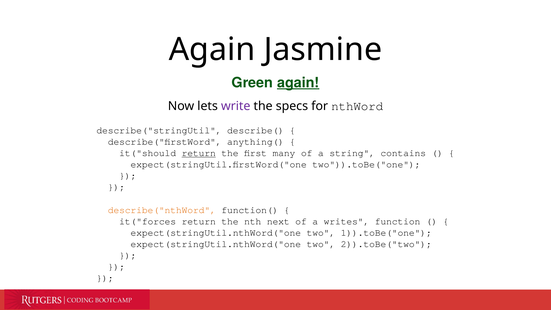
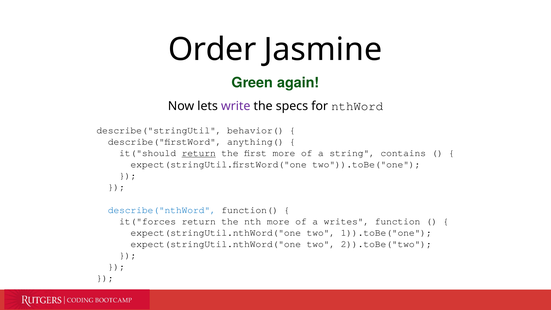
Again at (212, 50): Again -> Order
again at (298, 83) underline: present -> none
describe(: describe( -> behavior(
first many: many -> more
describe("nthWord colour: orange -> blue
nth next: next -> more
